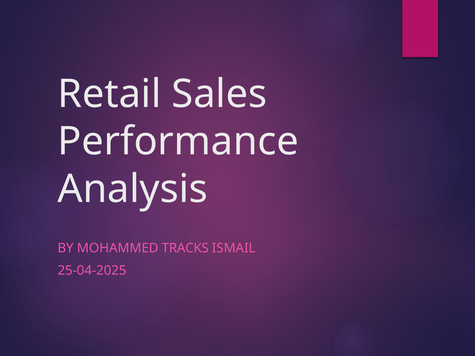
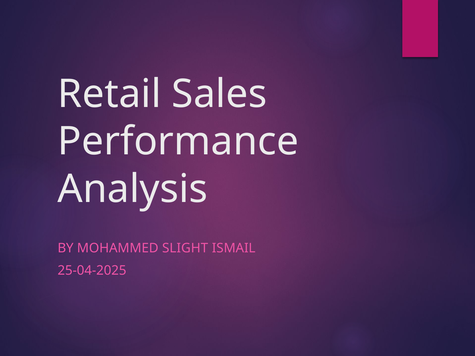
TRACKS: TRACKS -> SLIGHT
